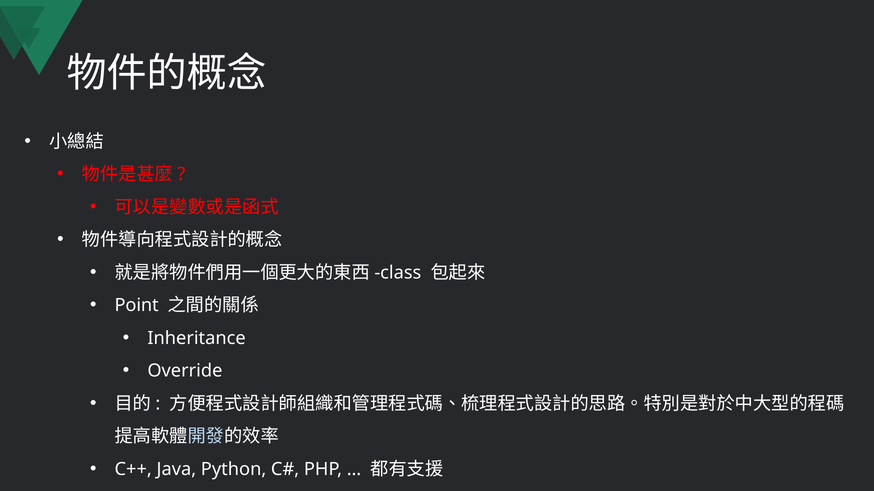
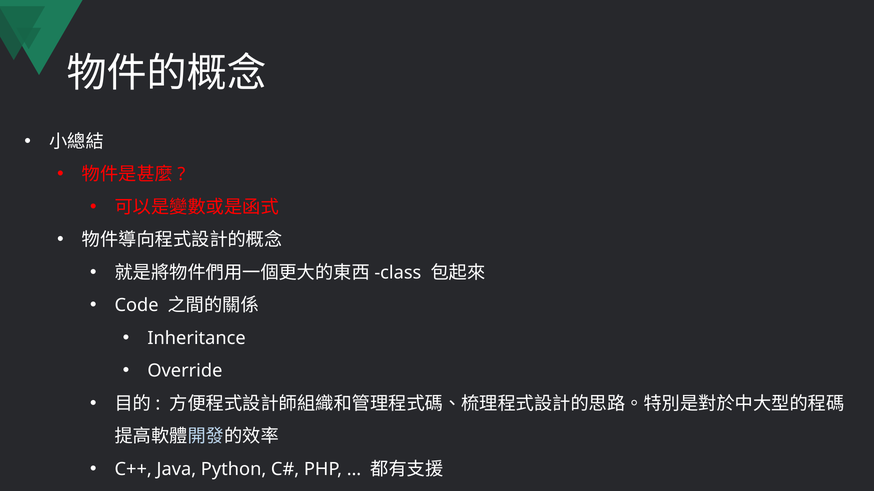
Point: Point -> Code
